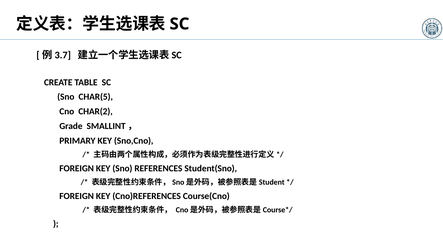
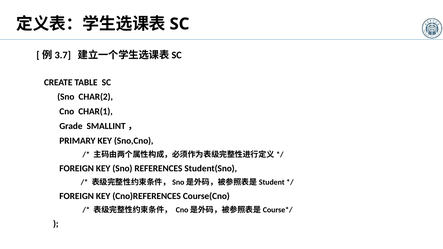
CHAR(5: CHAR(5 -> CHAR(2
CHAR(2: CHAR(2 -> CHAR(1
